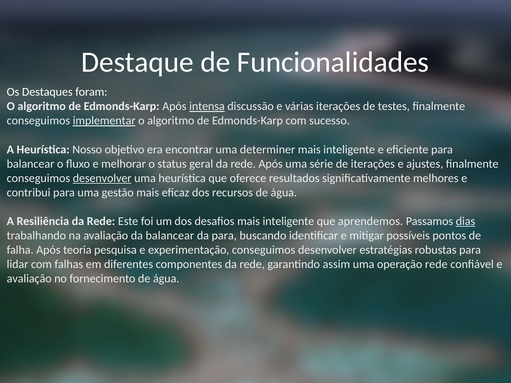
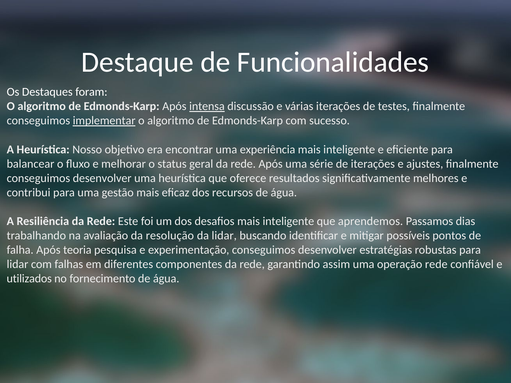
determiner: determiner -> experiência
desenvolver at (102, 178) underline: present -> none
dias underline: present -> none
da balancear: balancear -> resolução
da para: para -> lidar
avaliação at (29, 279): avaliação -> utilizados
